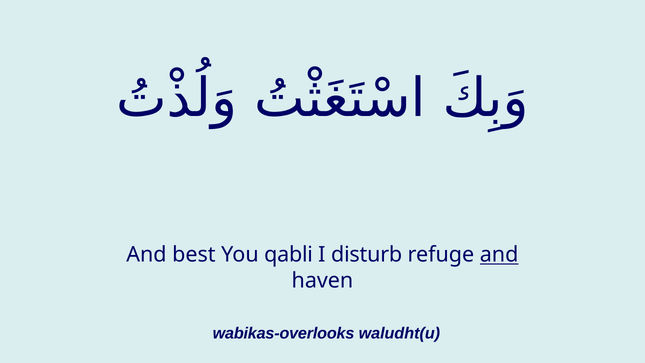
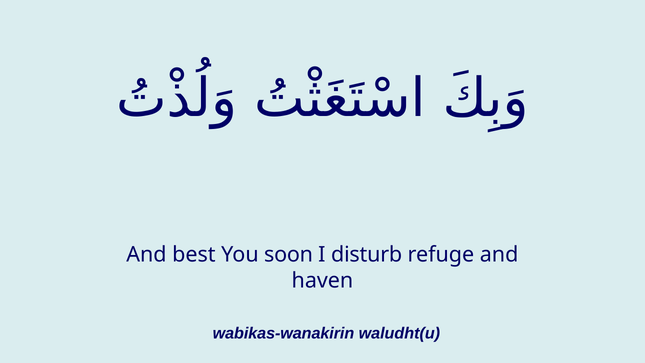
qabli: qabli -> soon
and at (499, 255) underline: present -> none
wabikas-overlooks: wabikas-overlooks -> wabikas-wanakirin
